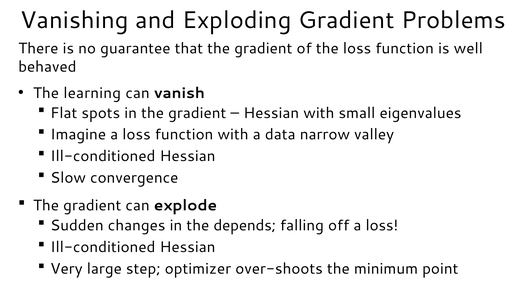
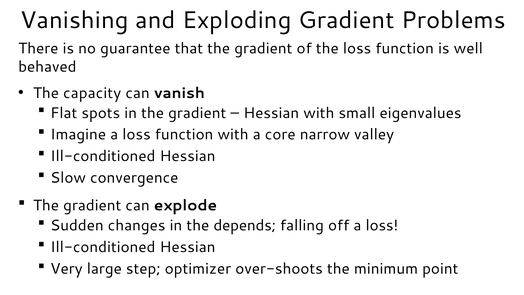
learning: learning -> capacity
data: data -> core
